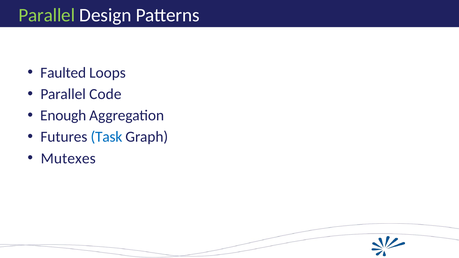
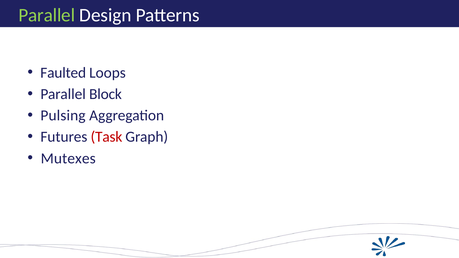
Code: Code -> Block
Enough: Enough -> Pulsing
Task colour: blue -> red
